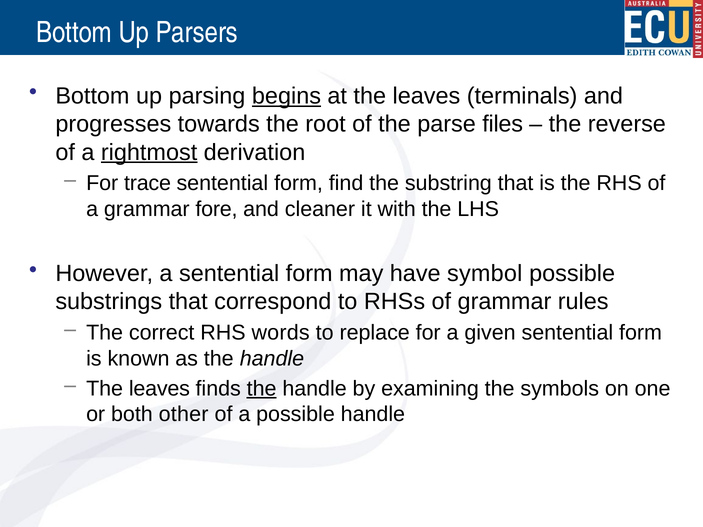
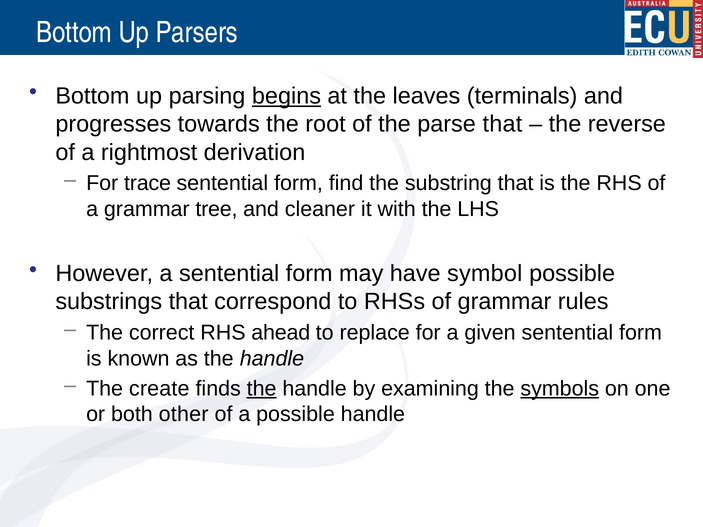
parse files: files -> that
rightmost underline: present -> none
fore: fore -> tree
words: words -> ahead
leaves at (159, 389): leaves -> create
symbols underline: none -> present
